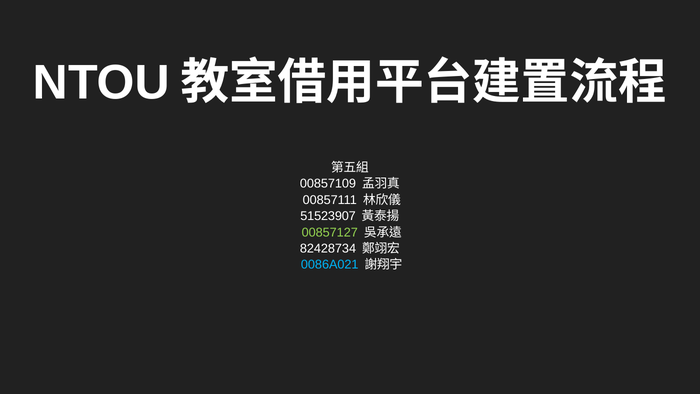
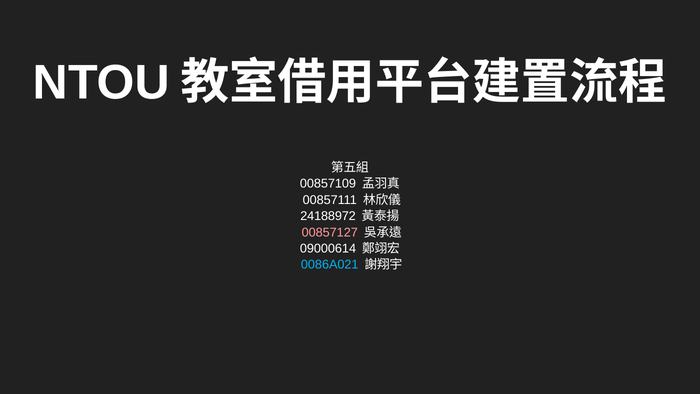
51523907: 51523907 -> 24188972
00857127 colour: light green -> pink
82428734: 82428734 -> 09000614
